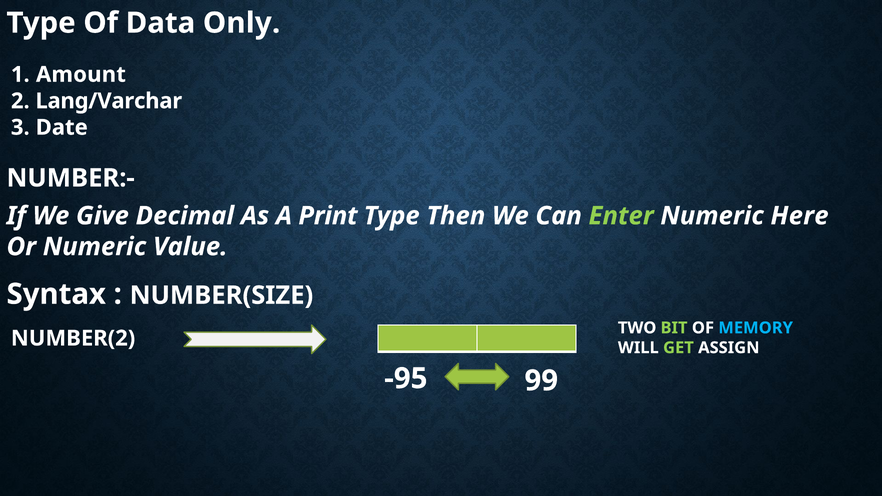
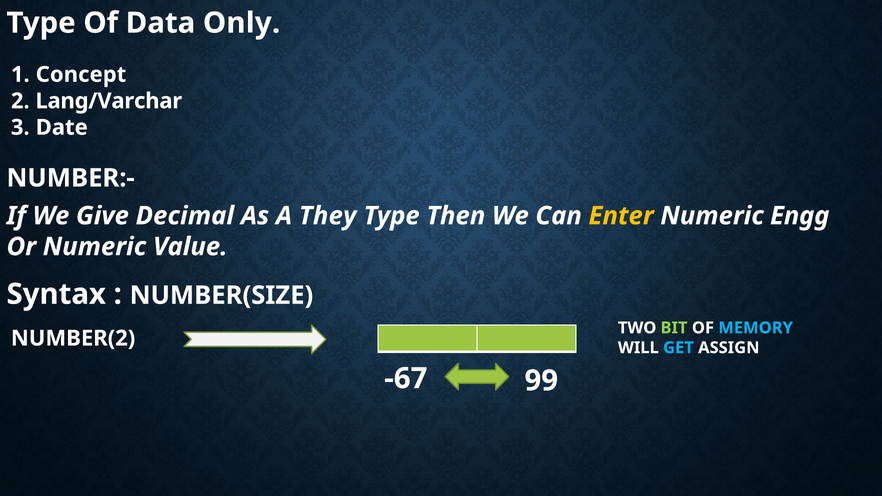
Amount: Amount -> Concept
Print: Print -> They
Enter colour: light green -> yellow
Here: Here -> Engg
GET colour: light green -> light blue
-95: -95 -> -67
